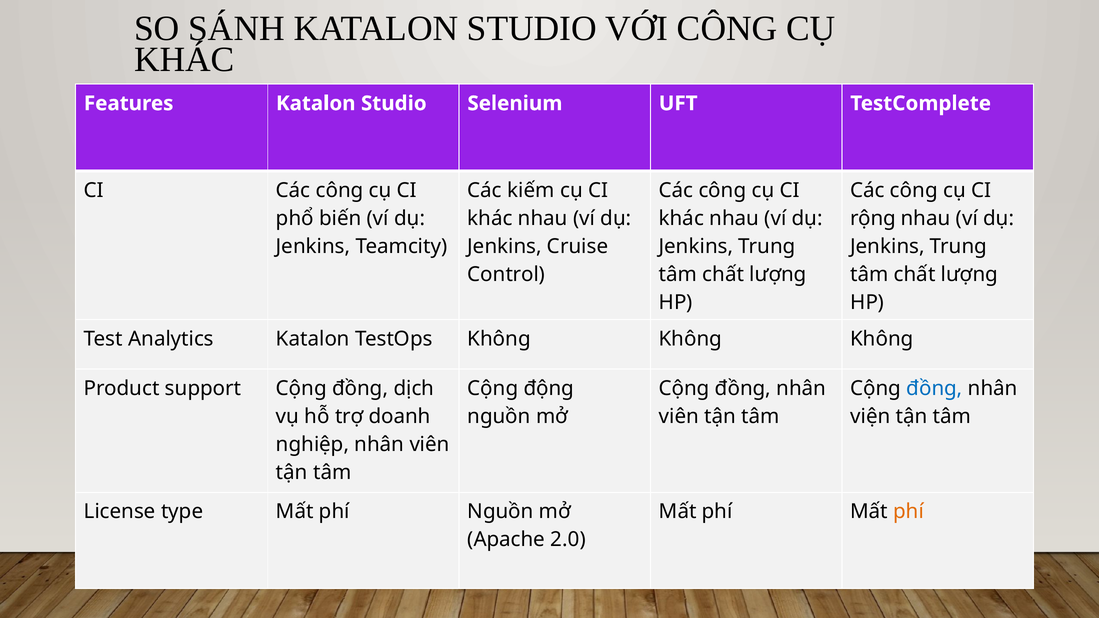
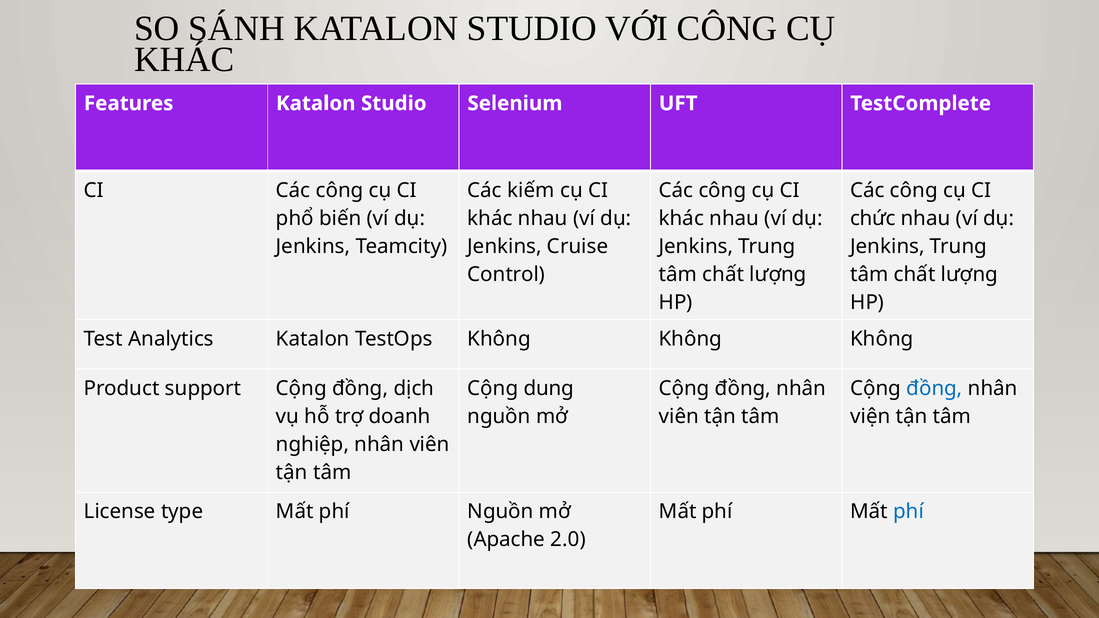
rộng: rộng -> chức
động: động -> dụng
phí at (909, 512) colour: orange -> blue
